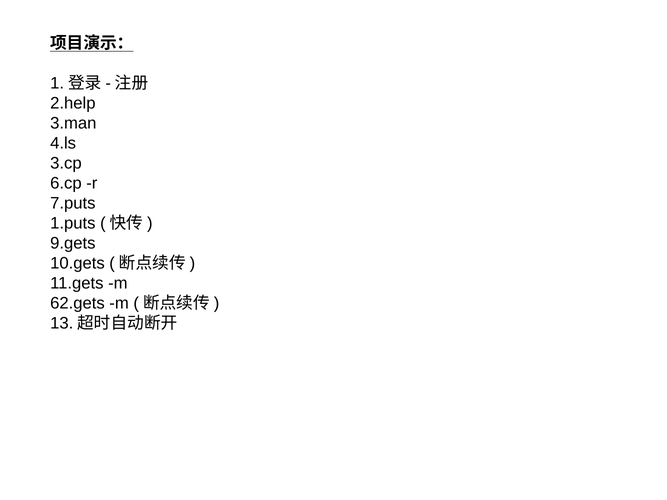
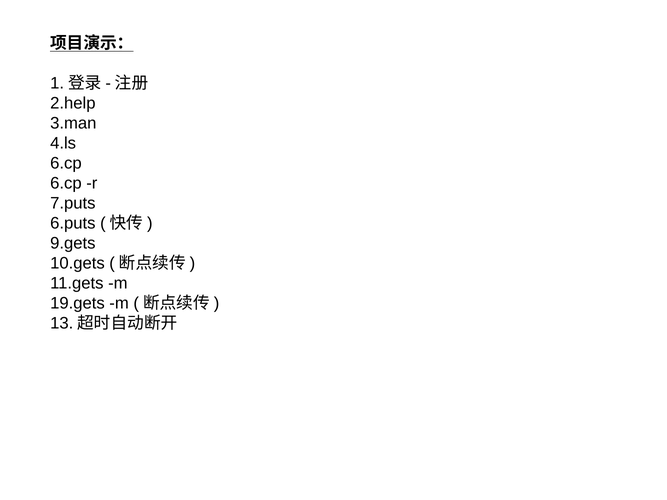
3.cp at (66, 163): 3.cp -> 6.cp
1.puts: 1.puts -> 6.puts
62.gets: 62.gets -> 19.gets
